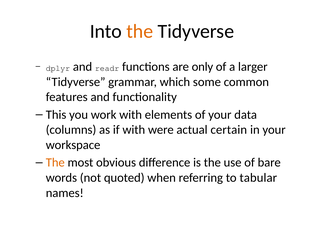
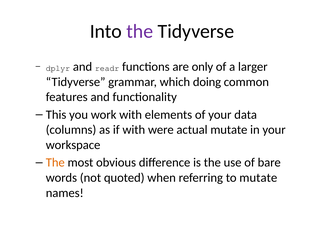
the at (140, 31) colour: orange -> purple
some: some -> doing
actual certain: certain -> mutate
to tabular: tabular -> mutate
